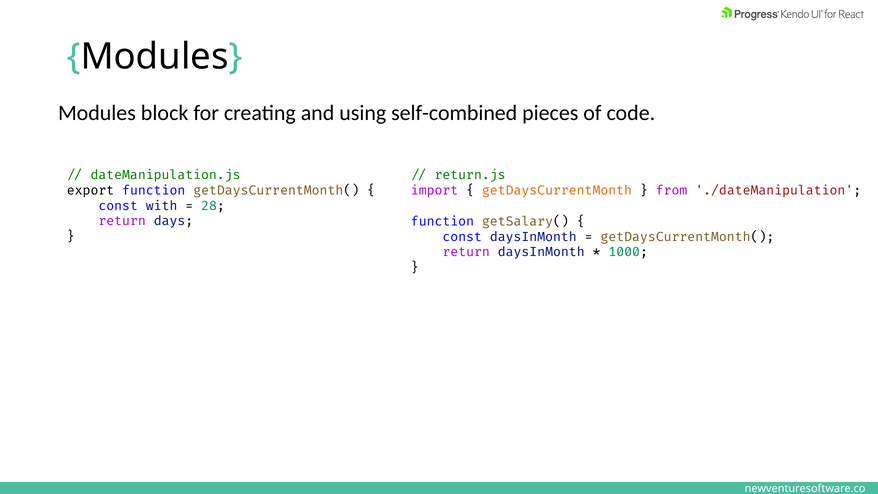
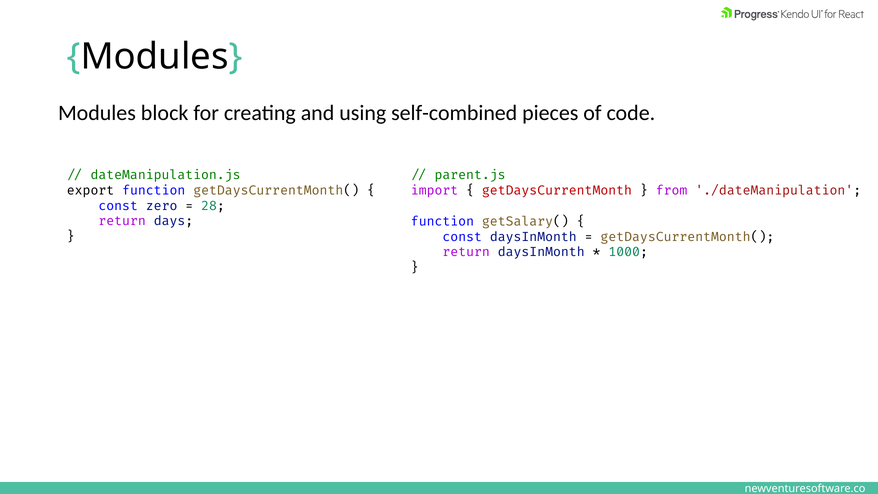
return.js: return.js -> parent.js
getDaysCurrentMonth colour: orange -> red
with: with -> zero
